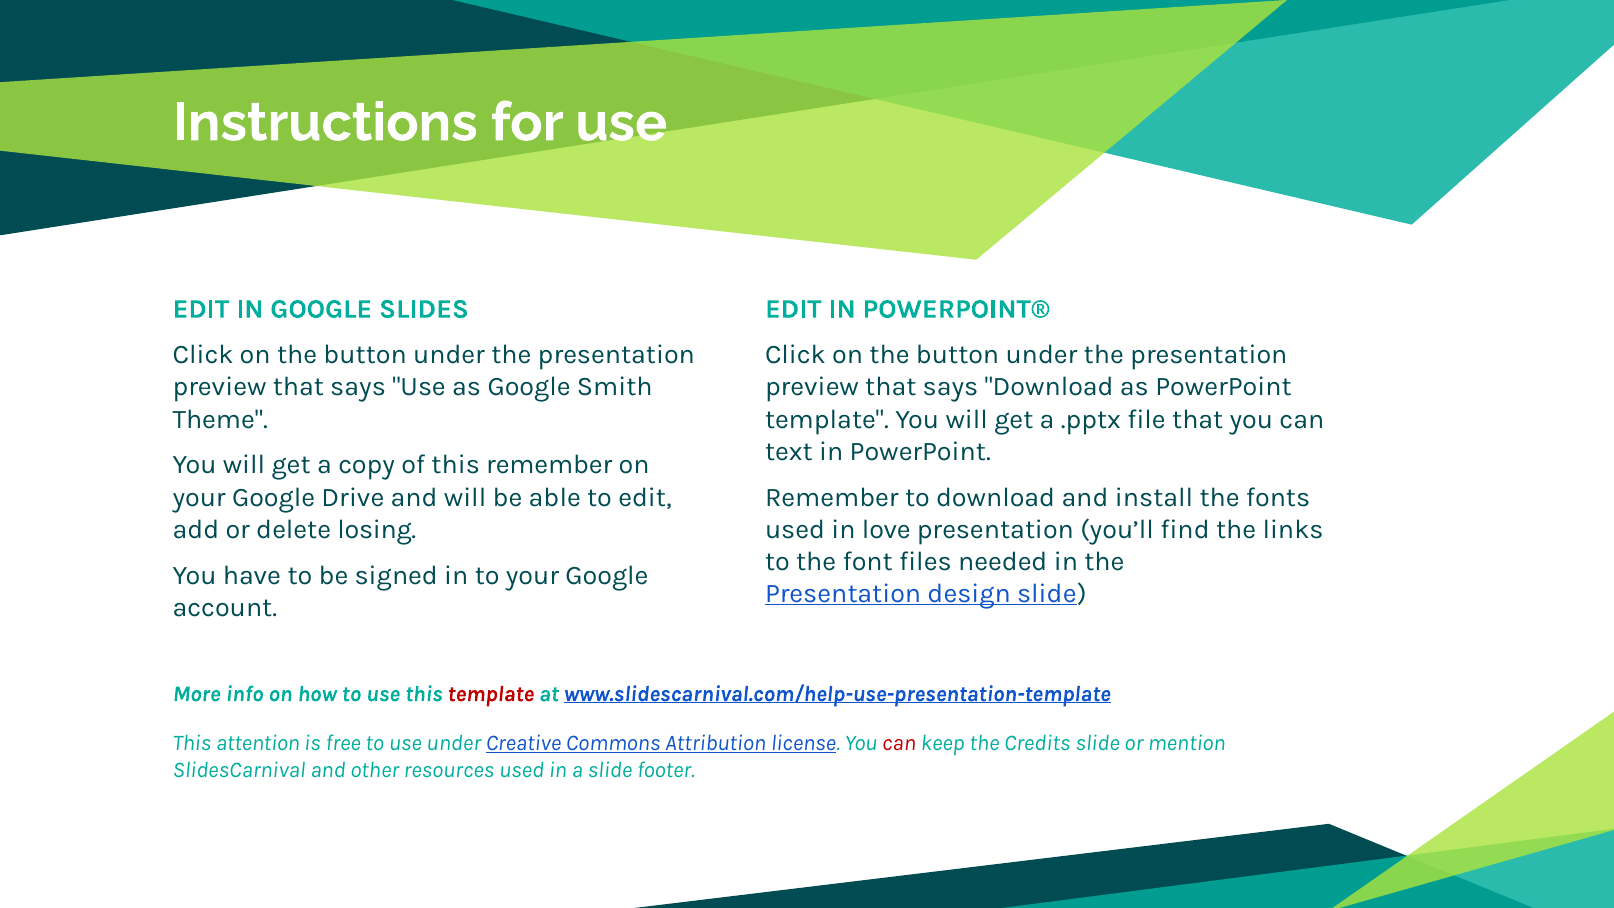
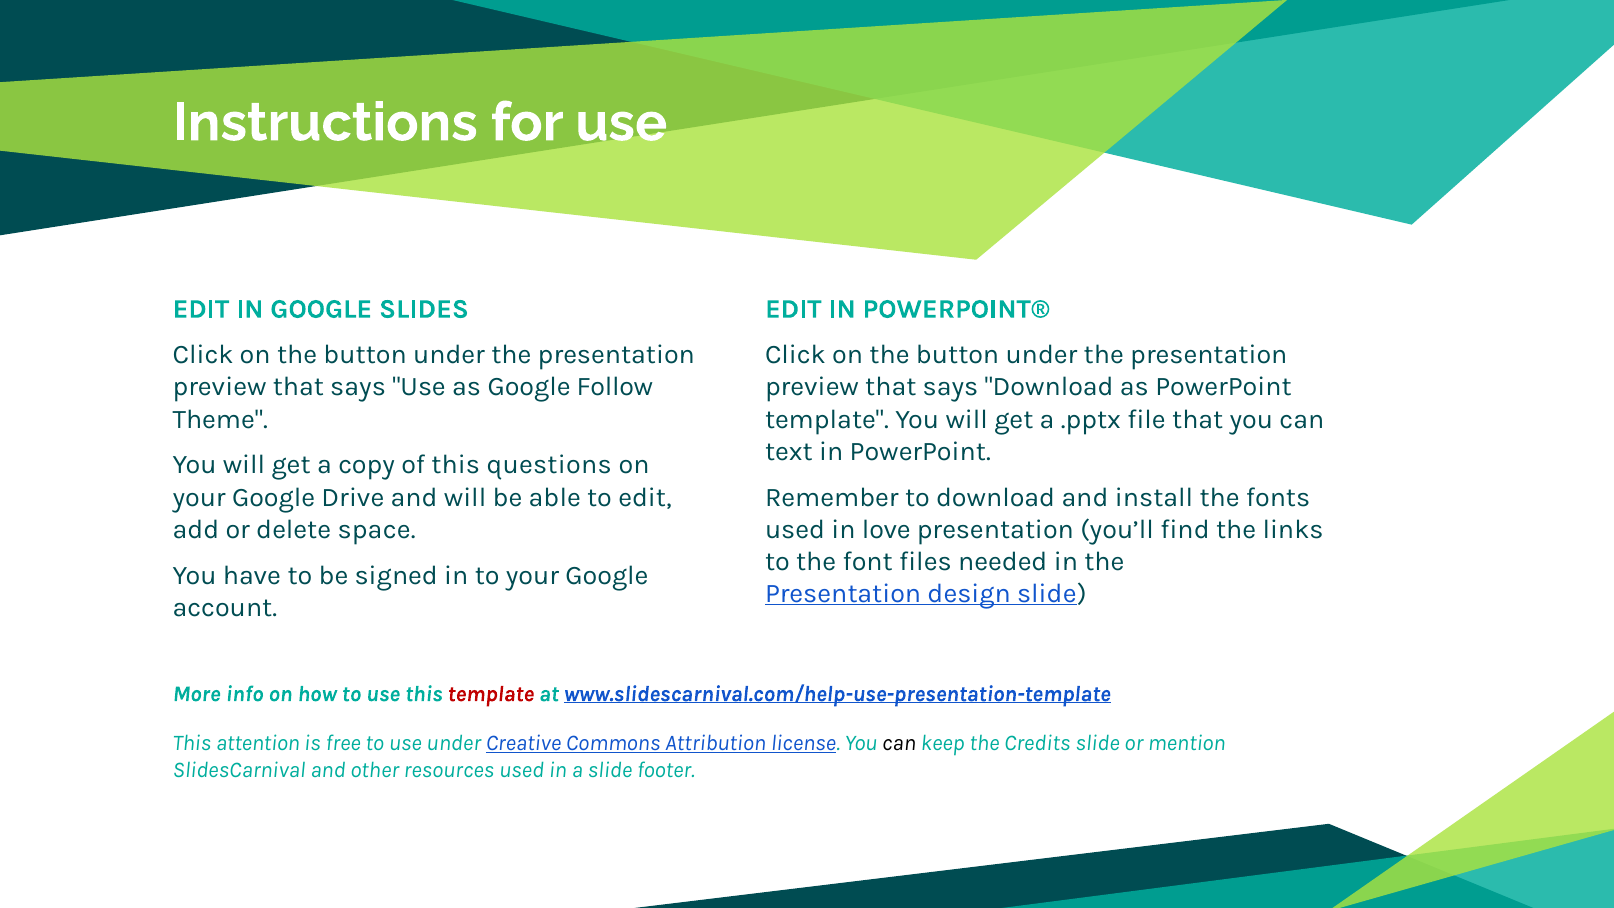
Smith: Smith -> Follow
this remember: remember -> questions
losing: losing -> space
can at (899, 743) colour: red -> black
